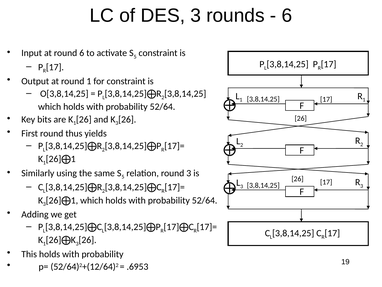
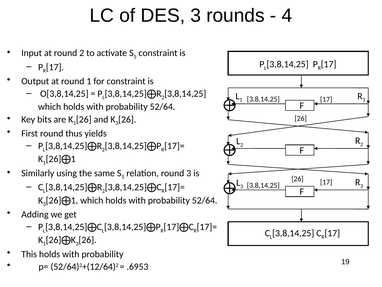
6 at (287, 16): 6 -> 4
round 6: 6 -> 2
